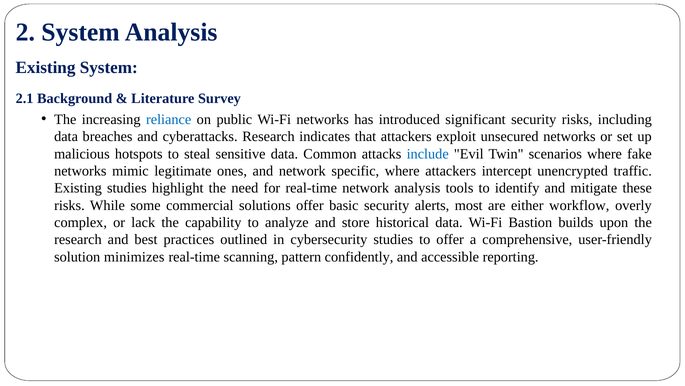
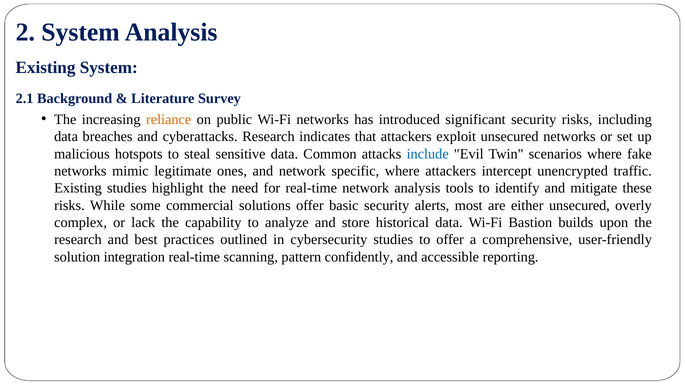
reliance colour: blue -> orange
either workflow: workflow -> unsecured
minimizes: minimizes -> integration
